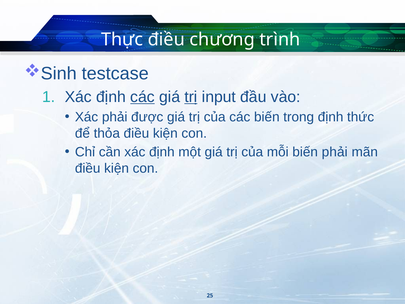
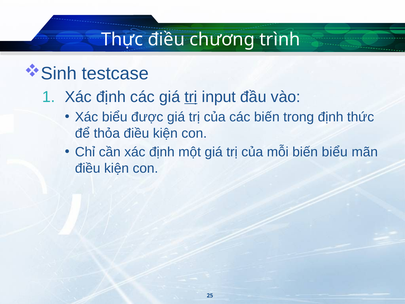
các at (143, 97) underline: present -> none
Xác phải: phải -> biểu
biến phải: phải -> biểu
